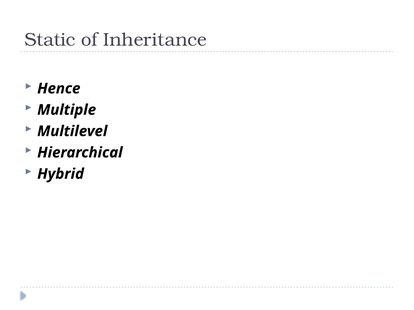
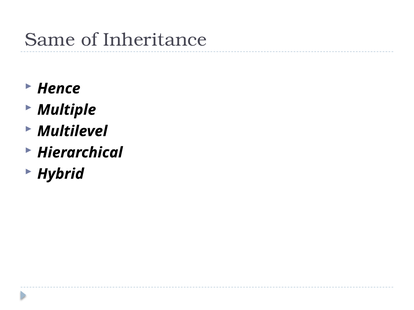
Static: Static -> Same
